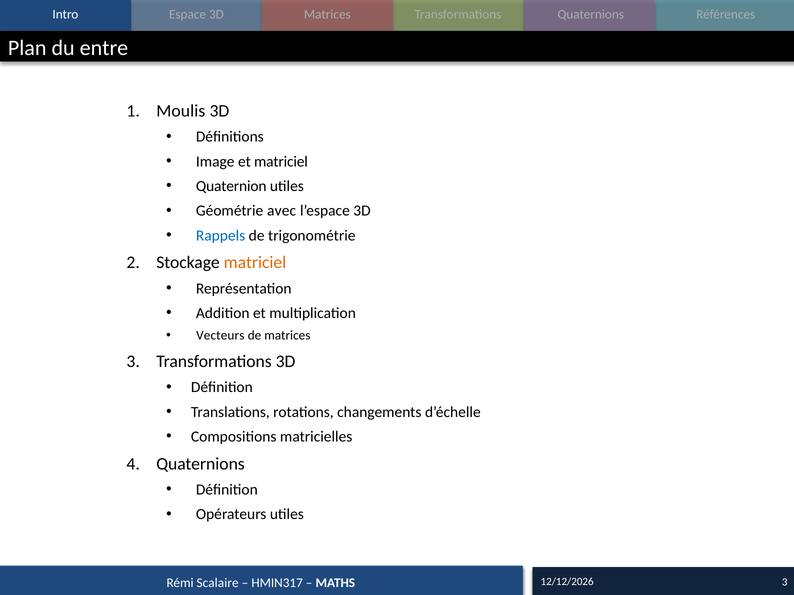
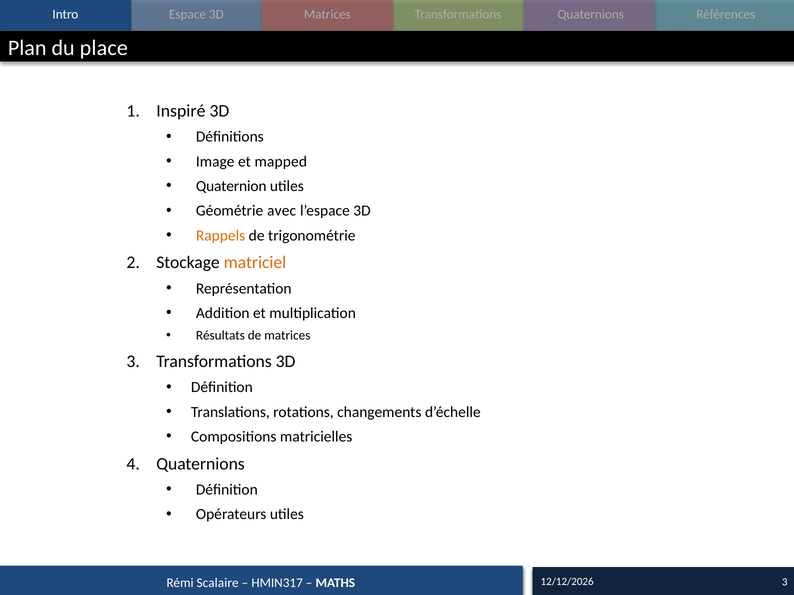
entre: entre -> place
Moulis: Moulis -> Inspiré
et matriciel: matriciel -> mapped
Rappels colour: blue -> orange
Vecteurs: Vecteurs -> Résultats
